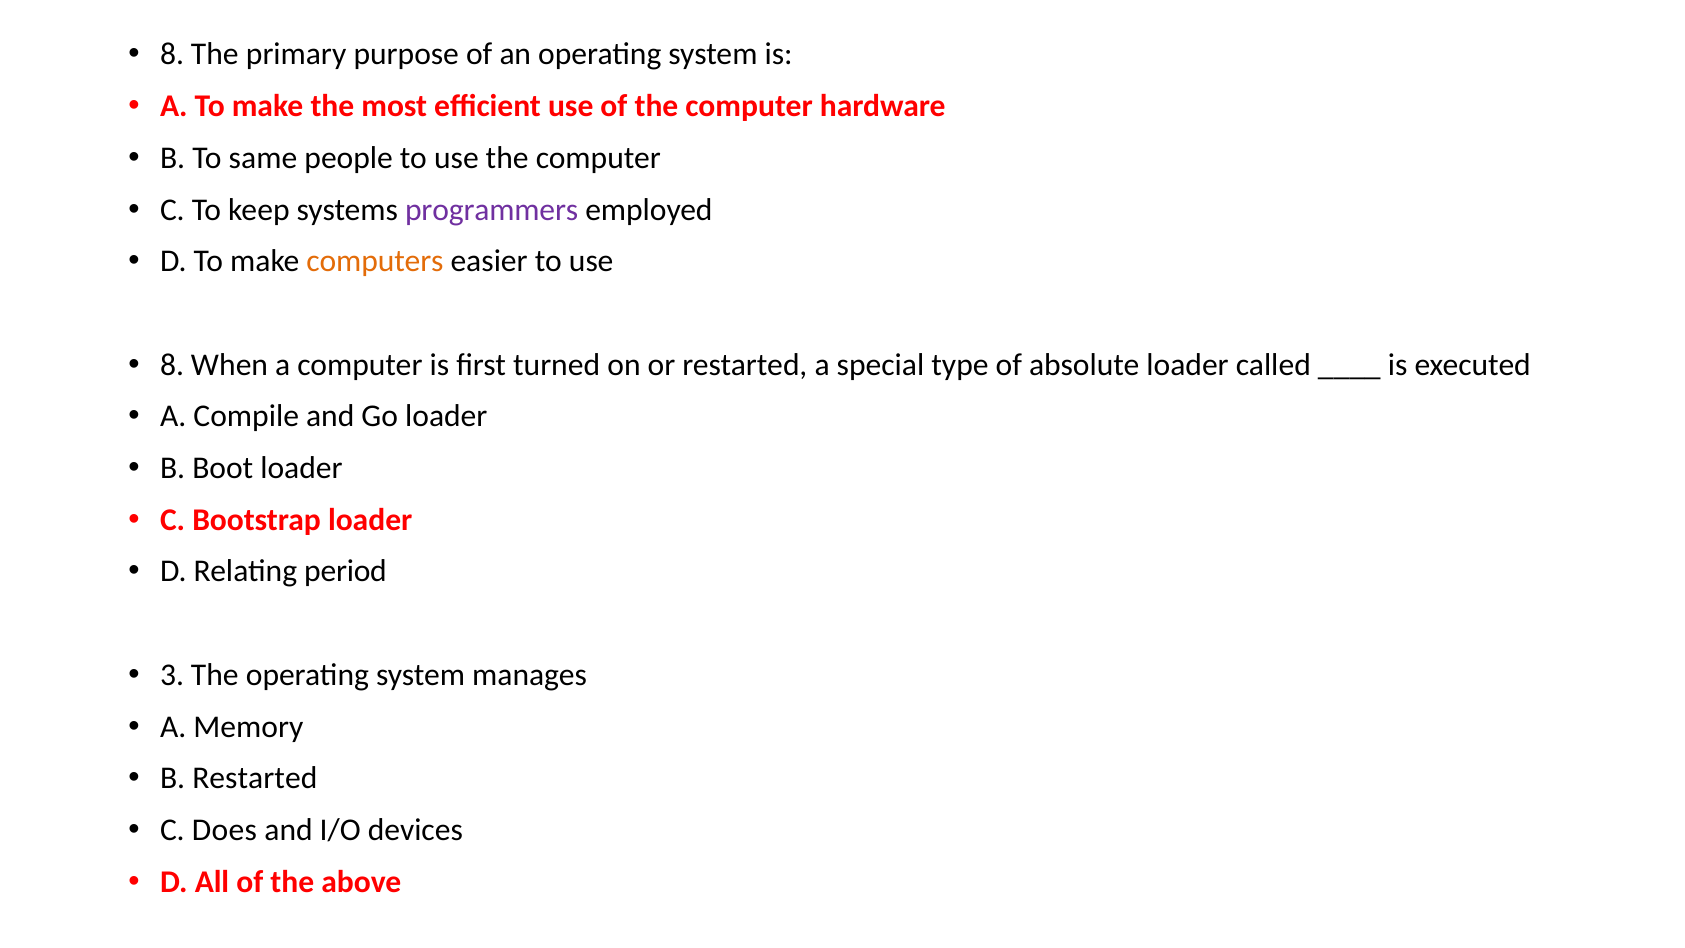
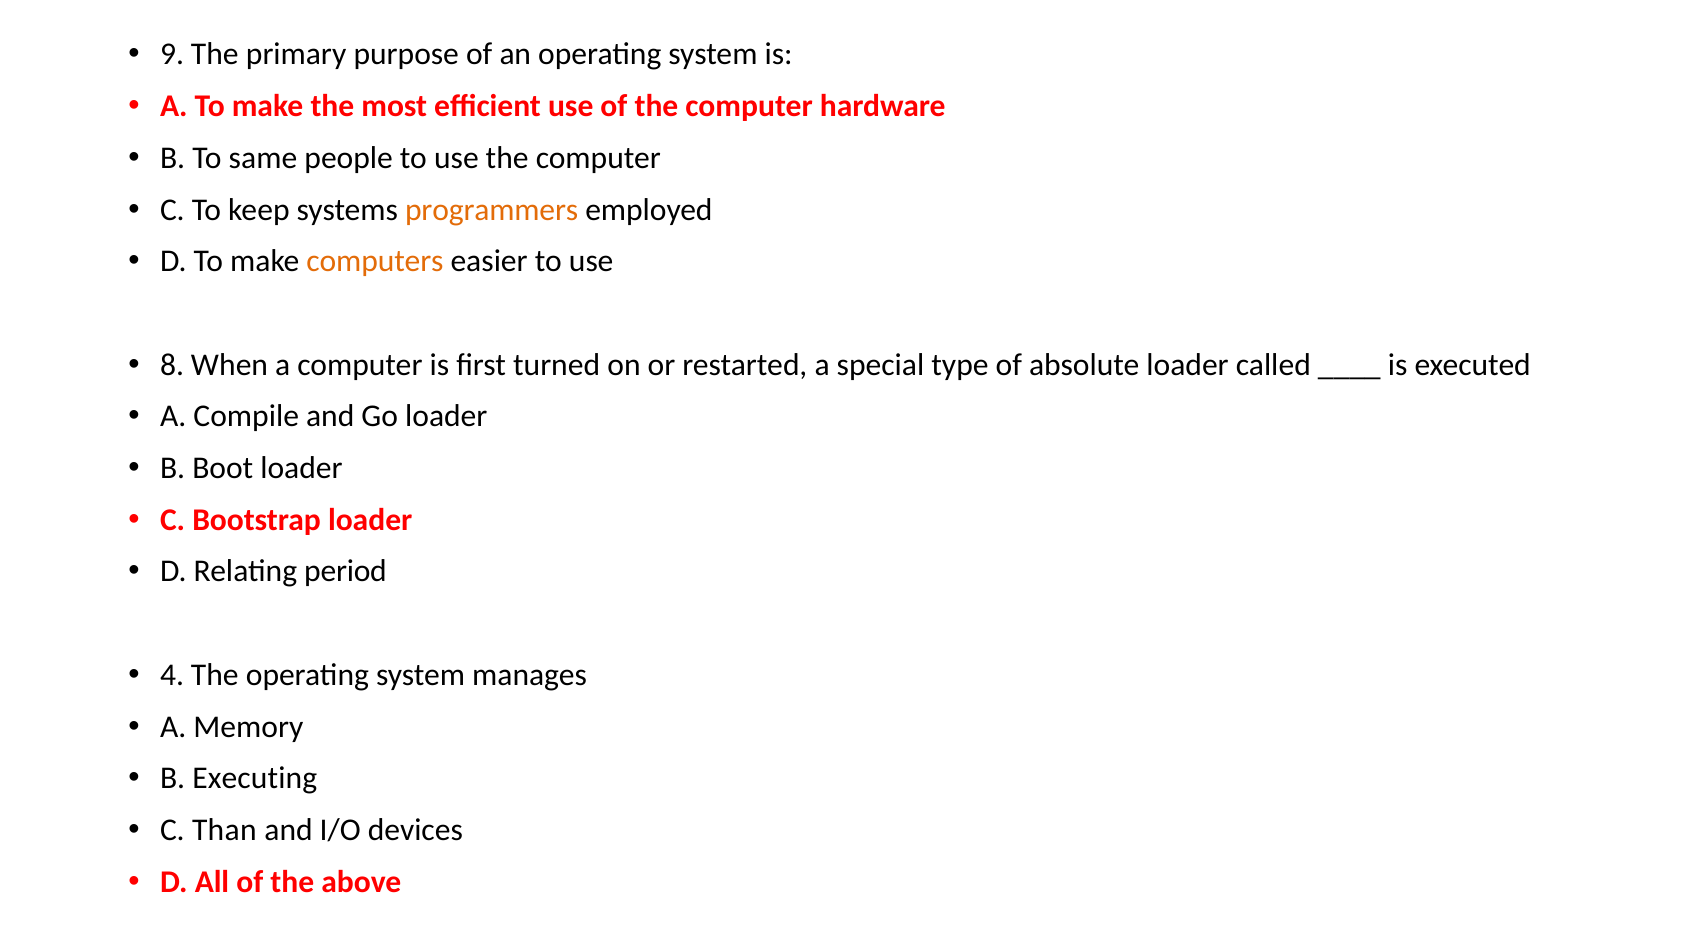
8 at (172, 55): 8 -> 9
programmers colour: purple -> orange
3: 3 -> 4
B Restarted: Restarted -> Executing
Does: Does -> Than
